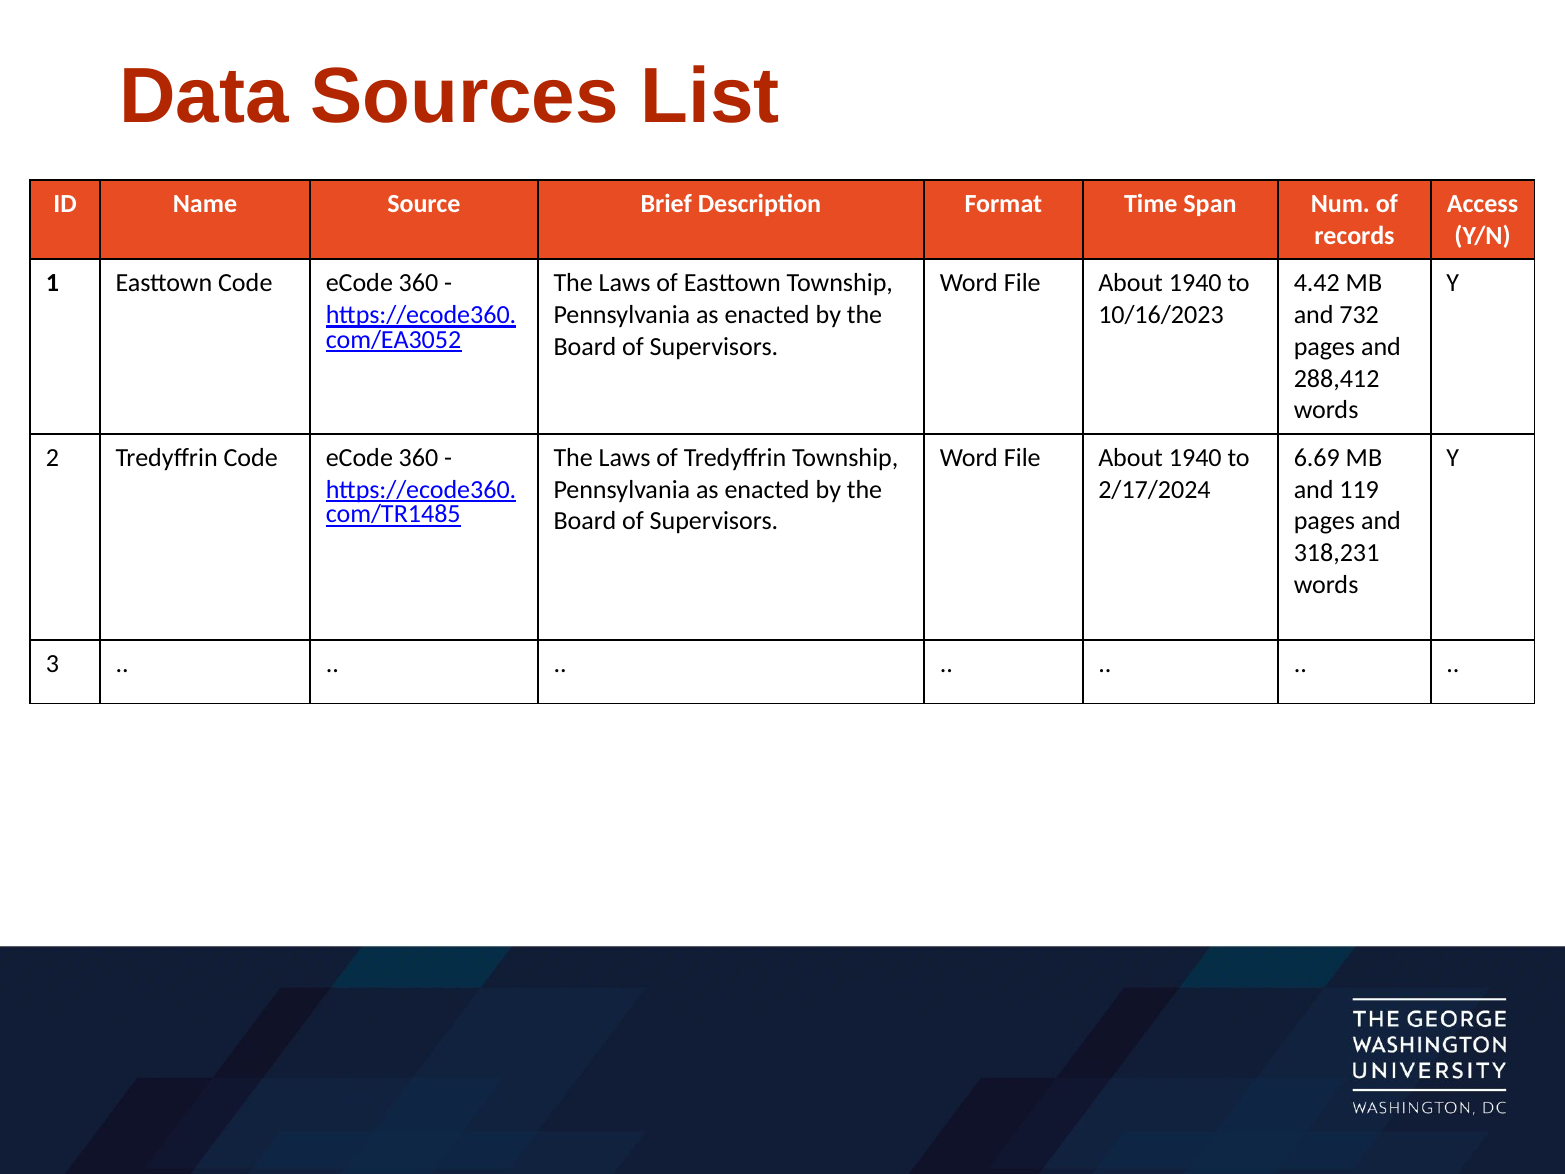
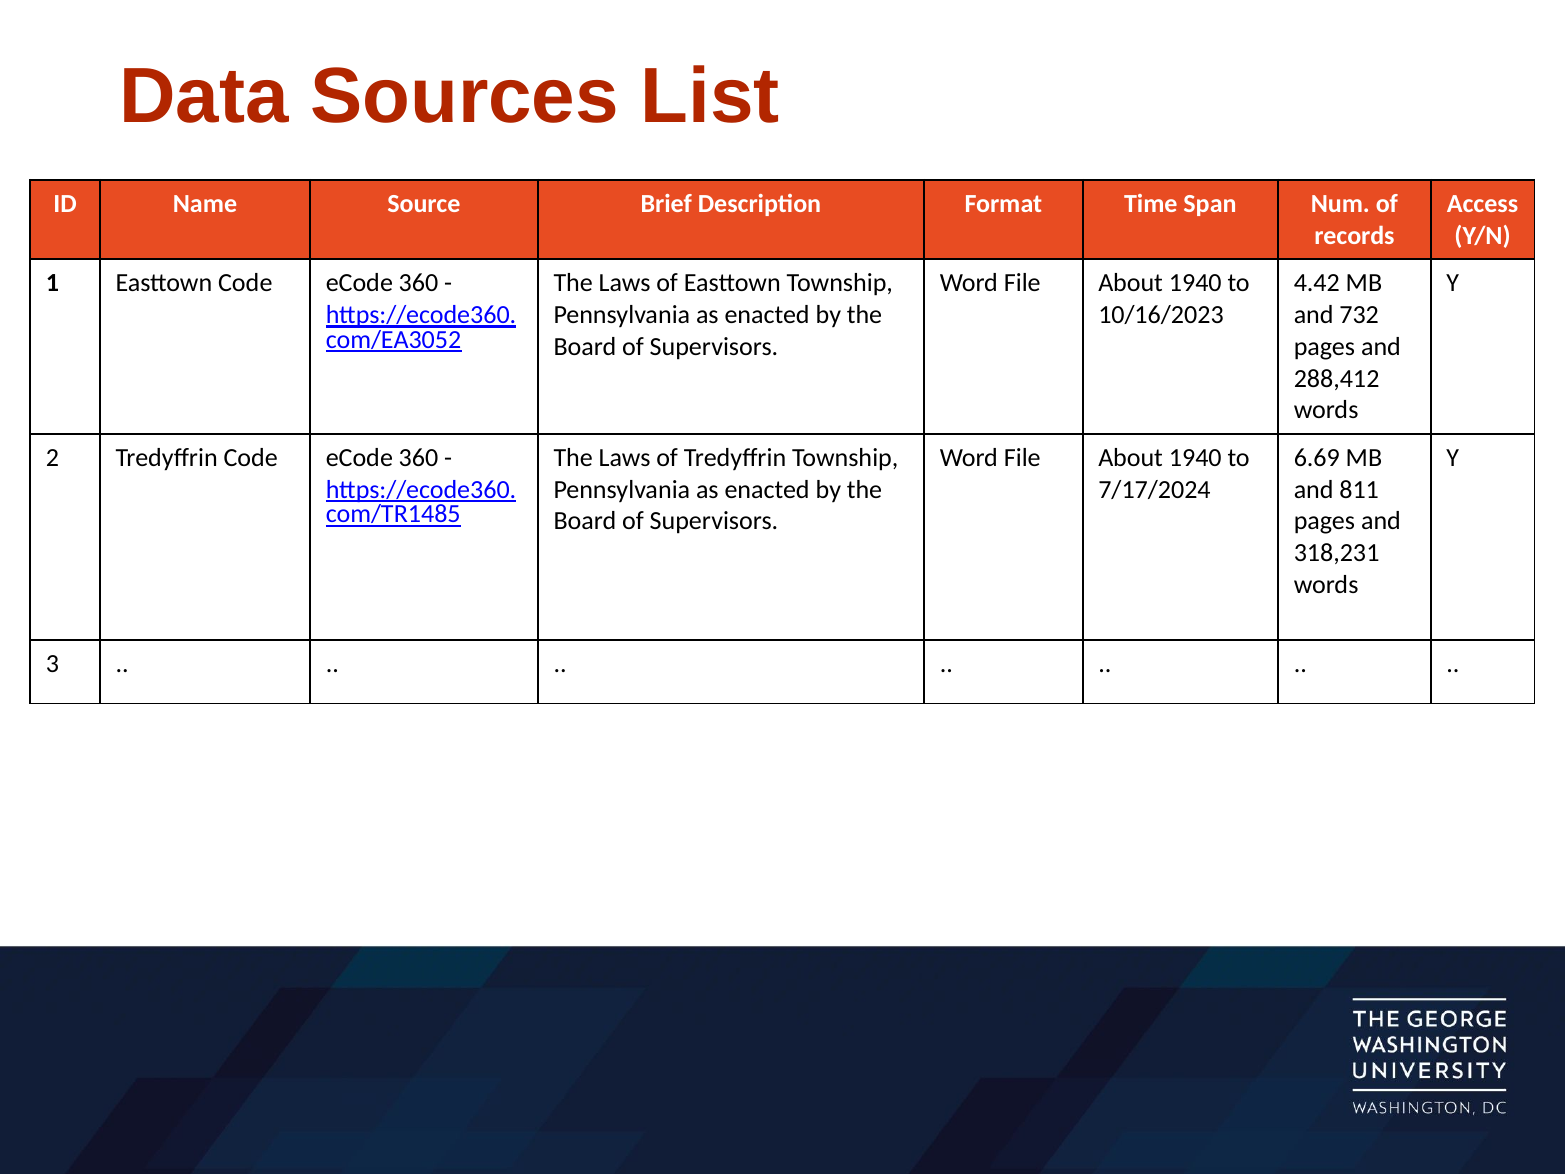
2/17/2024: 2/17/2024 -> 7/17/2024
119: 119 -> 811
